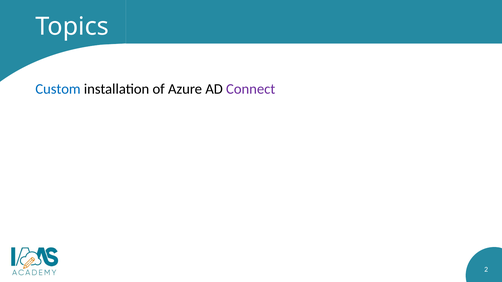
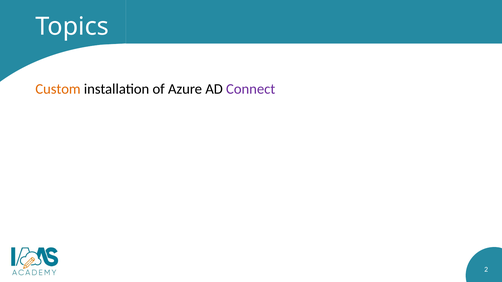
Custom colour: blue -> orange
